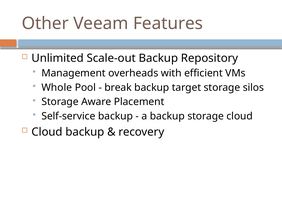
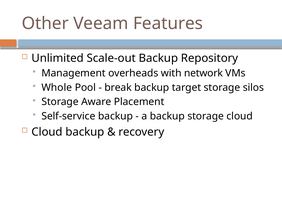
efficient: efficient -> network
